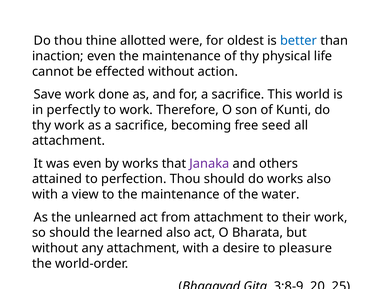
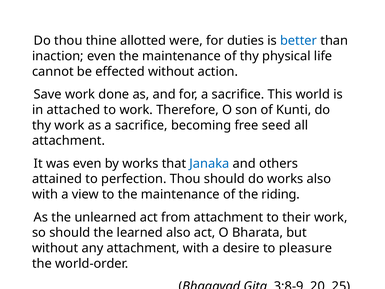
oldest: oldest -> duties
perfectly: perfectly -> attached
Janaka colour: purple -> blue
water: water -> riding
